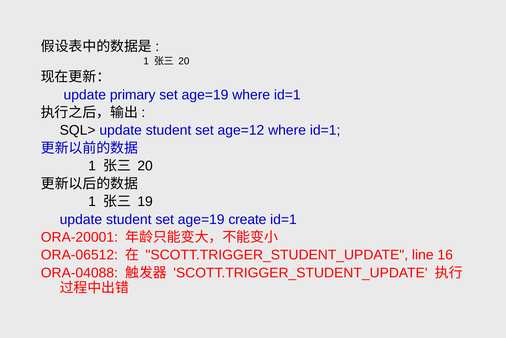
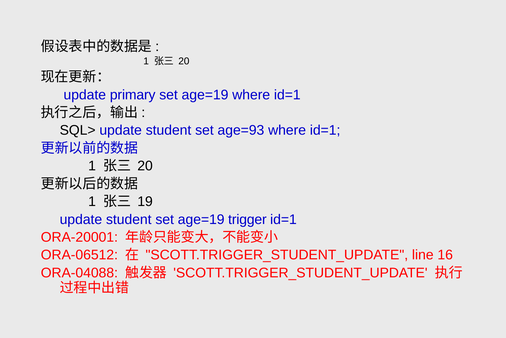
age=12: age=12 -> age=93
create: create -> trigger
